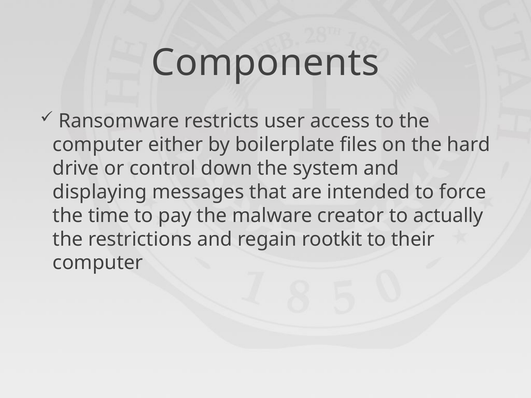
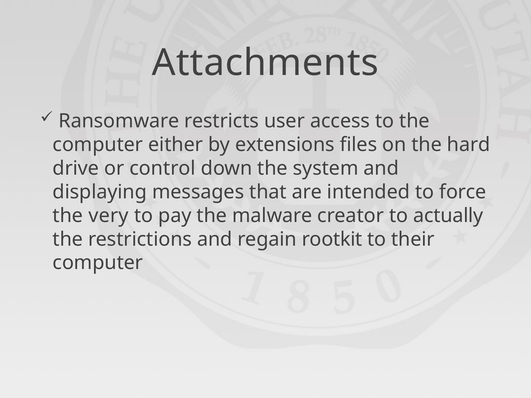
Components: Components -> Attachments
boilerplate: boilerplate -> extensions
time: time -> very
